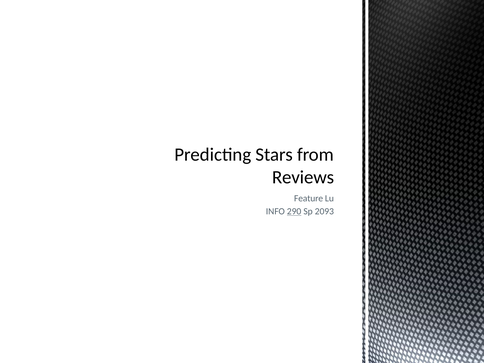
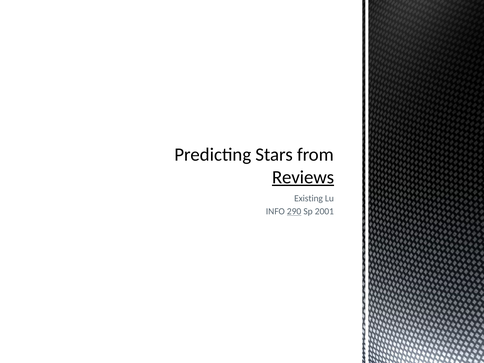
Reviews underline: none -> present
Feature: Feature -> Existing
2093: 2093 -> 2001
